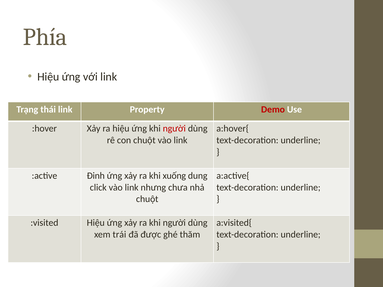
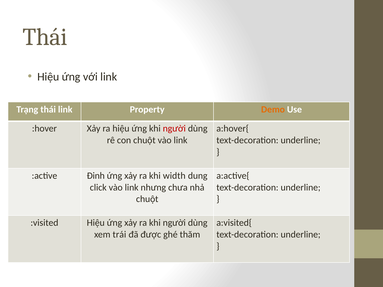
Phía at (45, 37): Phía -> Thái
Demo colour: red -> orange
xuống: xuống -> width
